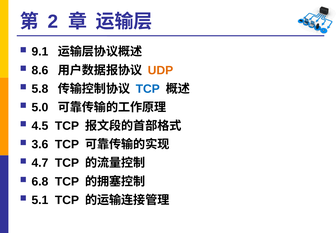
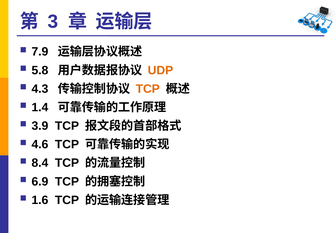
2: 2 -> 3
9.1: 9.1 -> 7.9
8.6: 8.6 -> 5.8
5.8: 5.8 -> 4.3
TCP at (148, 89) colour: blue -> orange
5.0: 5.0 -> 1.4
4.5: 4.5 -> 3.9
3.6: 3.6 -> 4.6
4.7: 4.7 -> 8.4
6.8: 6.8 -> 6.9
5.1: 5.1 -> 1.6
